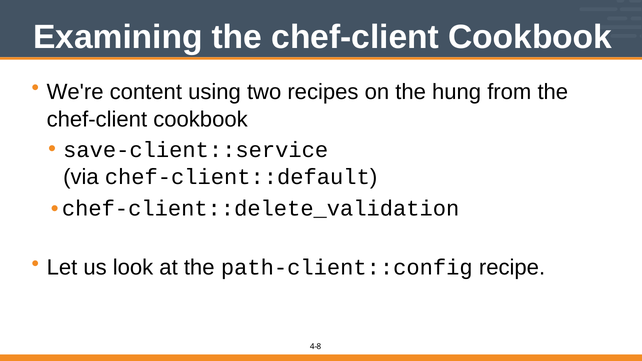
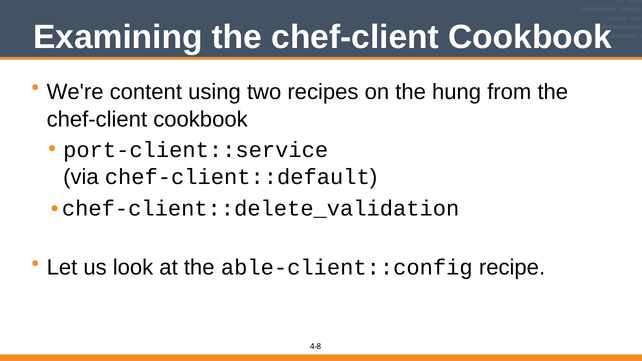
save-client::service: save-client::service -> port-client::service
path-client::config: path-client::config -> able-client::config
